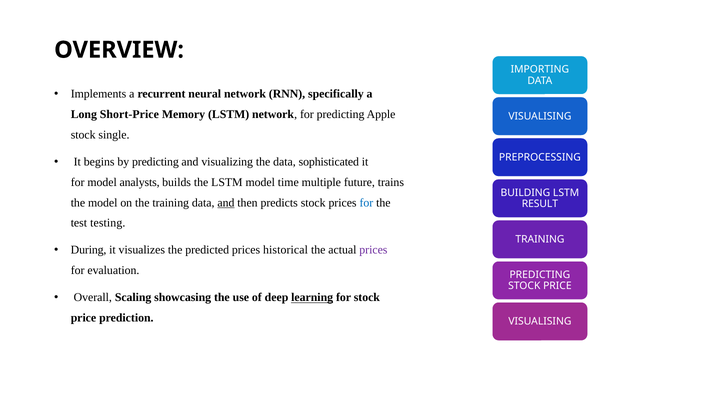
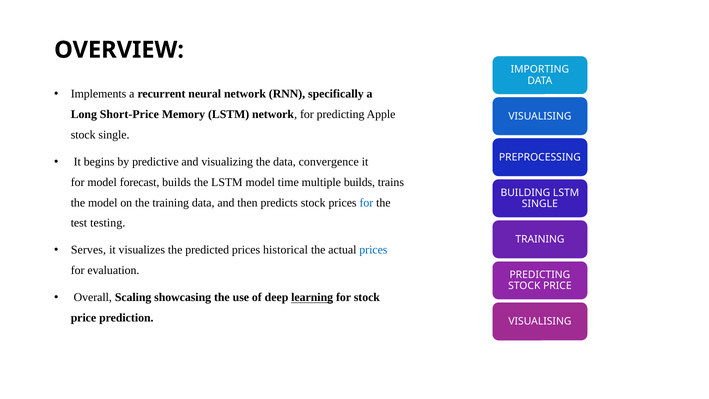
by predicting: predicting -> predictive
sophisticated: sophisticated -> convergence
analysts: analysts -> forecast
multiple future: future -> builds
and at (226, 203) underline: present -> none
RESULT at (540, 204): RESULT -> SINGLE
During: During -> Serves
prices at (373, 250) colour: purple -> blue
